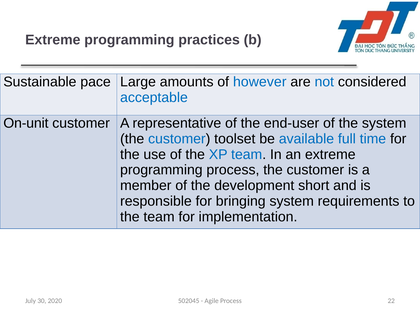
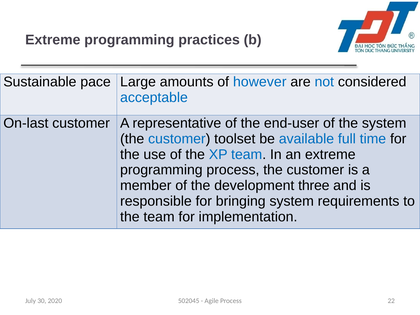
On-unit: On-unit -> On-last
short: short -> three
